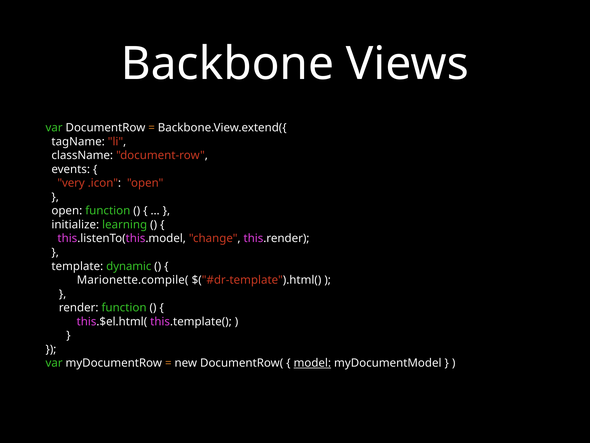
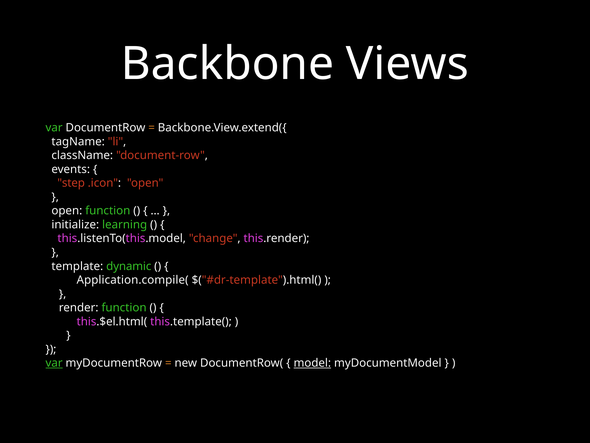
very: very -> step
Marionette.compile(: Marionette.compile( -> Application.compile(
var at (54, 363) underline: none -> present
